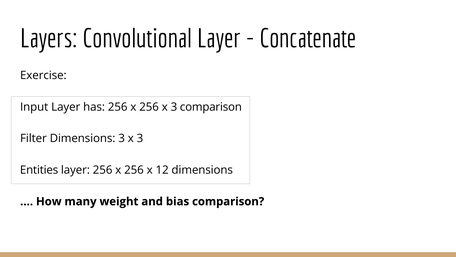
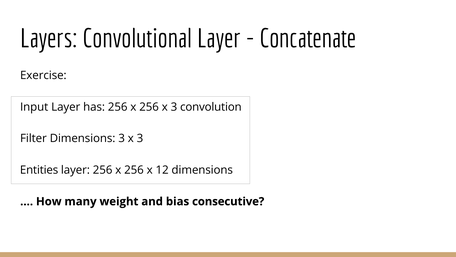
3 comparison: comparison -> convolution
bias comparison: comparison -> consecutive
